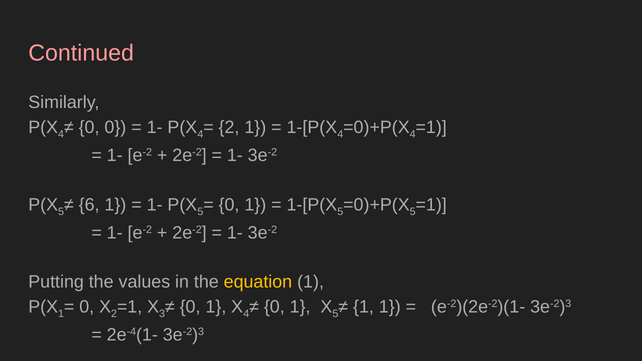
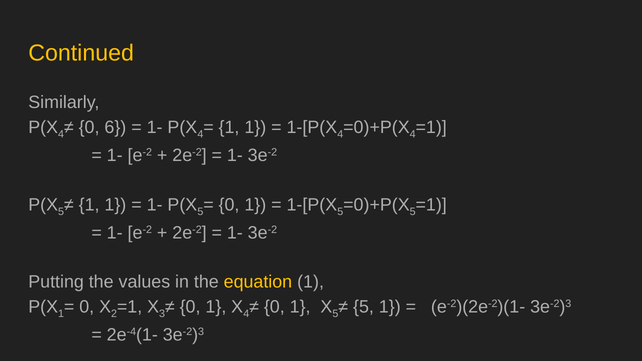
Continued colour: pink -> yellow
0 0: 0 -> 6
2 at (229, 128): 2 -> 1
6 at (89, 205): 6 -> 1
1 at (363, 307): 1 -> 5
